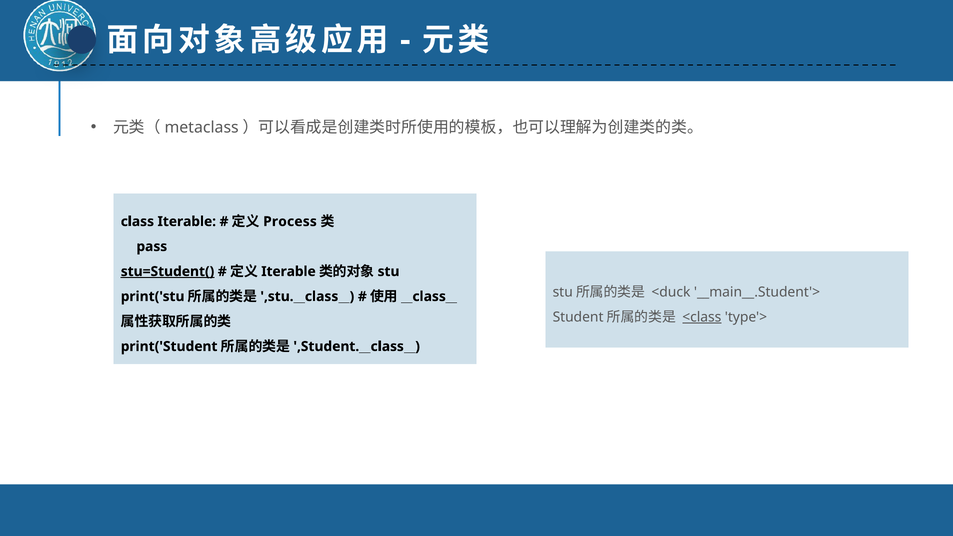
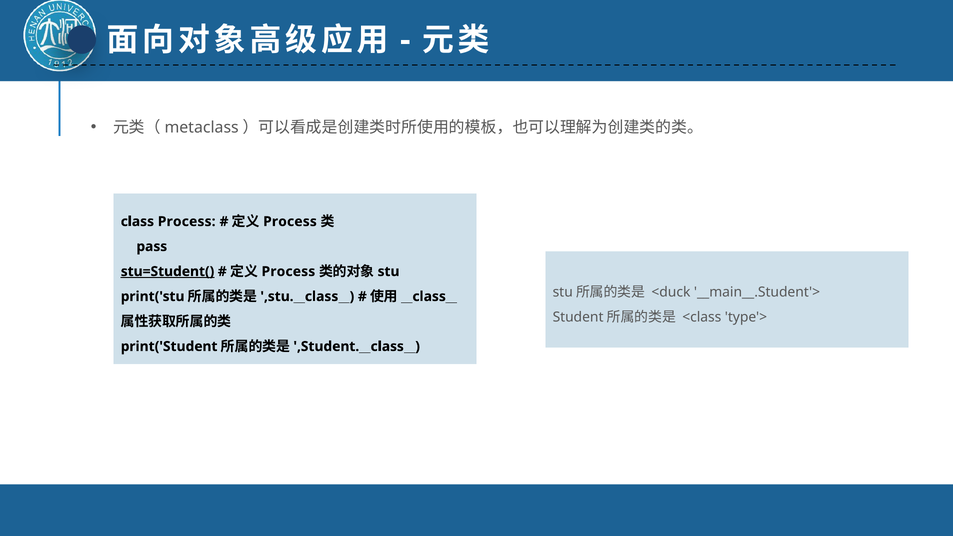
class Iterable: Iterable -> Process
Iterable at (289, 272): Iterable -> Process
<class underline: present -> none
